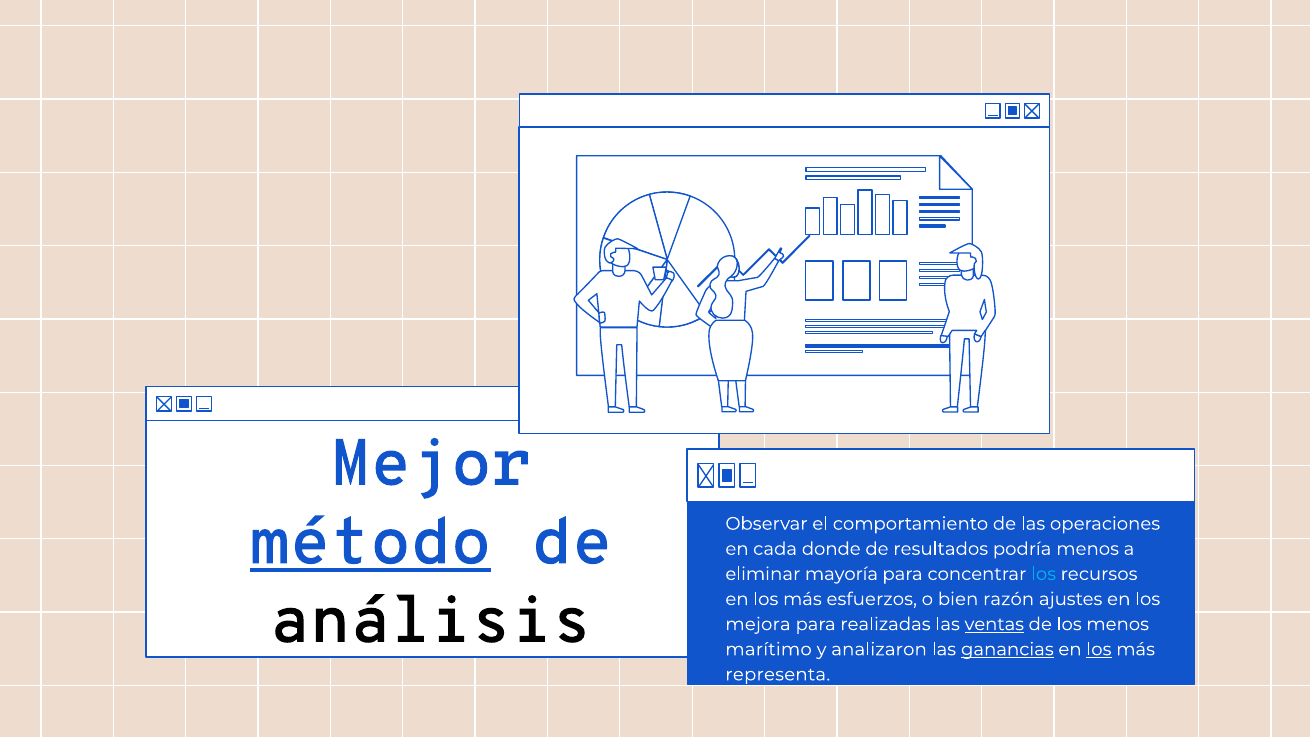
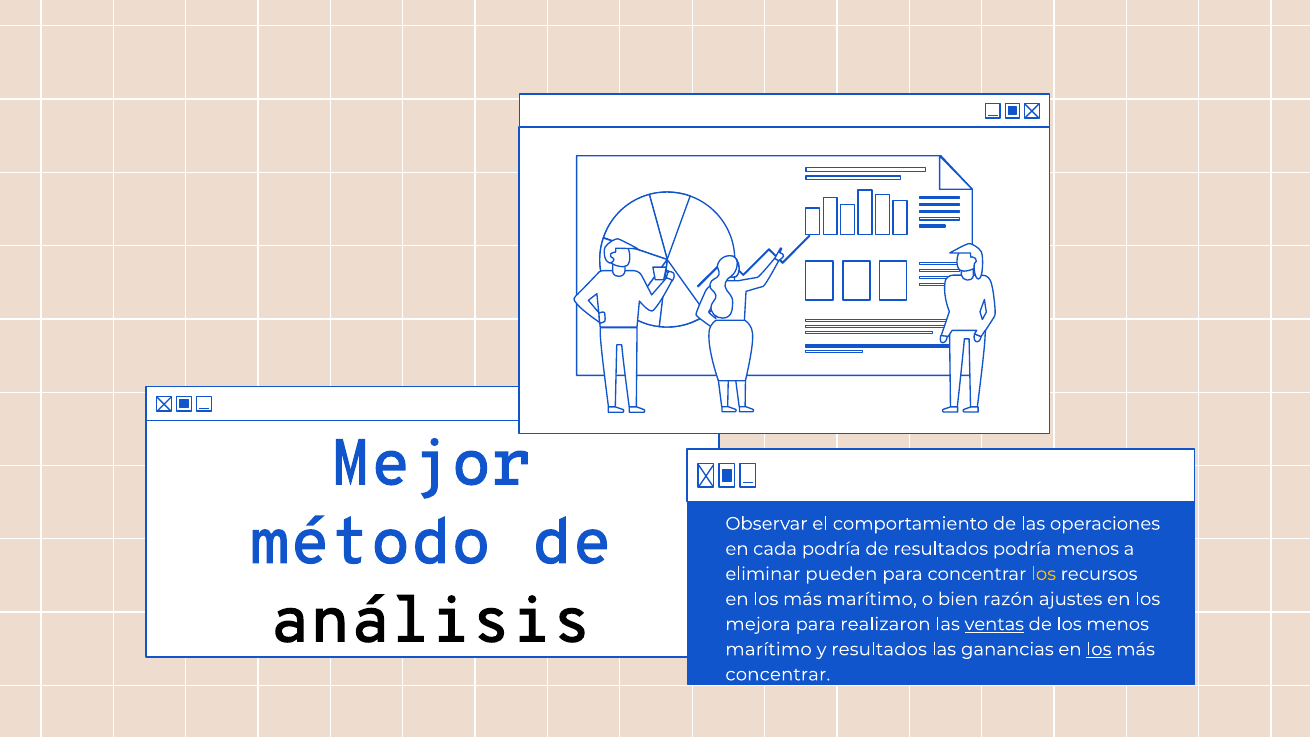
método underline: present -> none
cada donde: donde -> podría
mayoría: mayoría -> pueden
los at (1044, 574) colour: light blue -> yellow
más esfuerzos: esfuerzos -> marítimo
realizadas: realizadas -> realizaron
y analizaron: analizaron -> resultados
ganancias underline: present -> none
representa at (778, 674): representa -> concentrar
